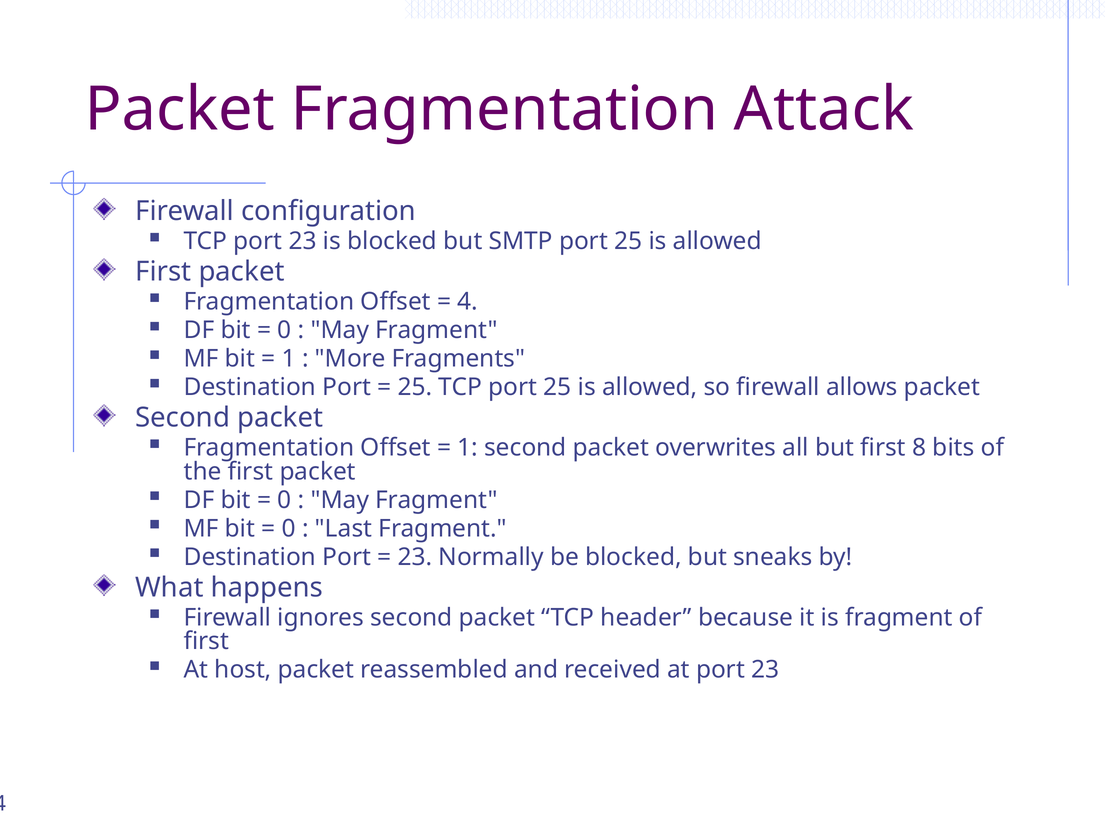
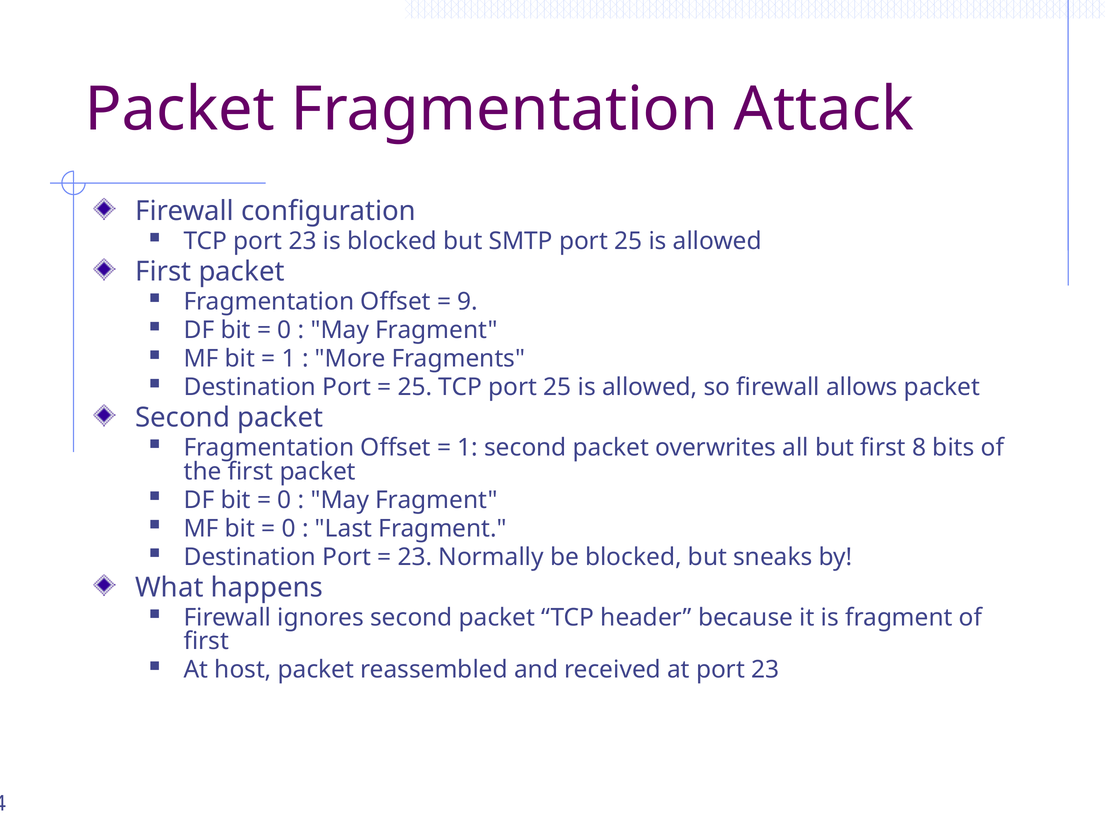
4: 4 -> 9
